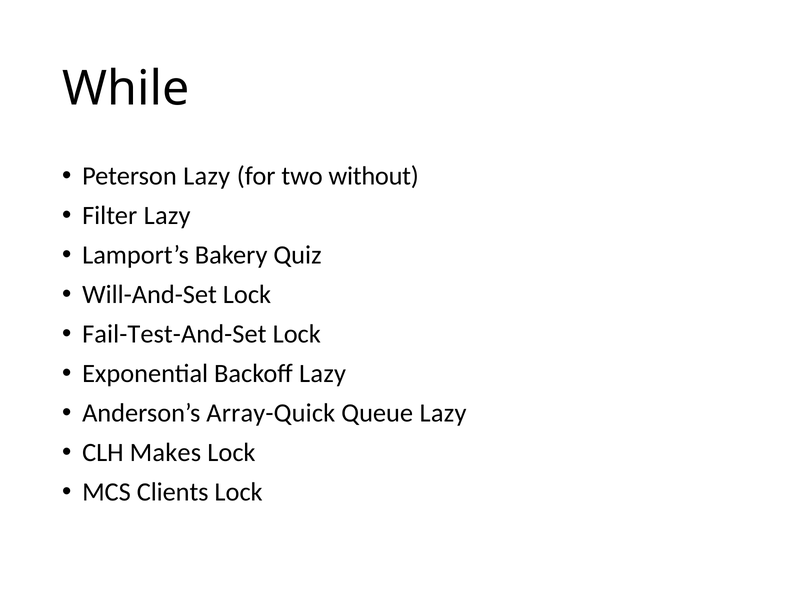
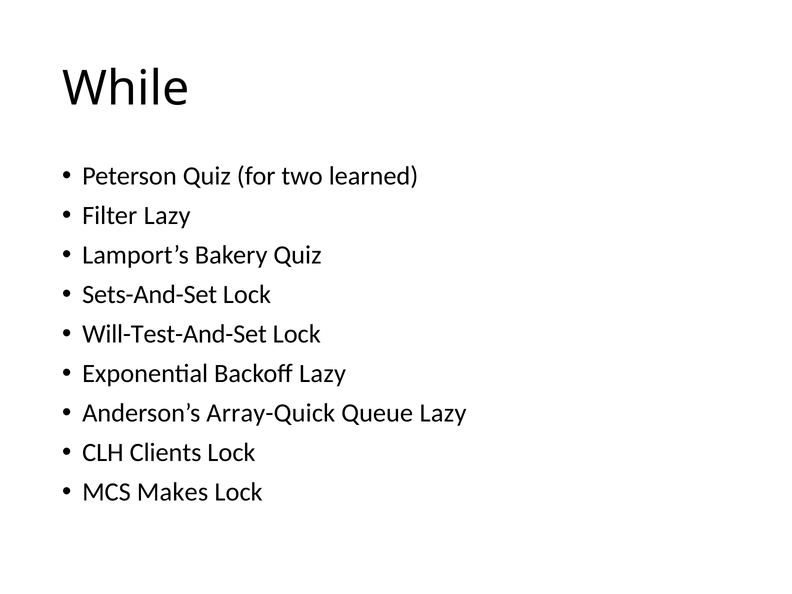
Peterson Lazy: Lazy -> Quiz
without: without -> learned
Will-And-Set: Will-And-Set -> Sets-And-Set
Fail-Test-And-Set: Fail-Test-And-Set -> Will-Test-And-Set
Makes: Makes -> Clients
Clients: Clients -> Makes
